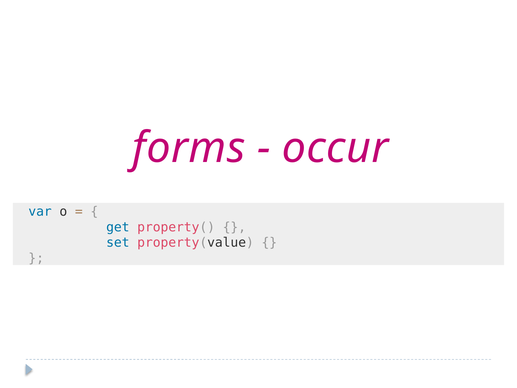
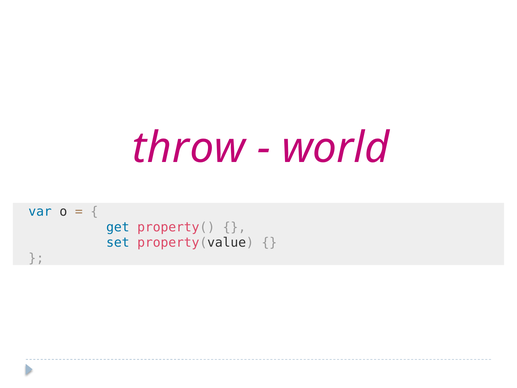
forms: forms -> throw
occur: occur -> world
